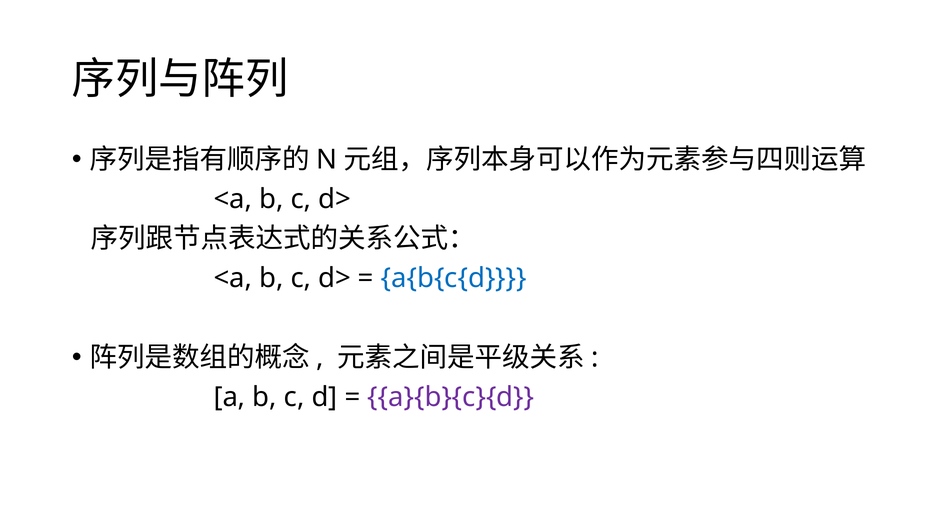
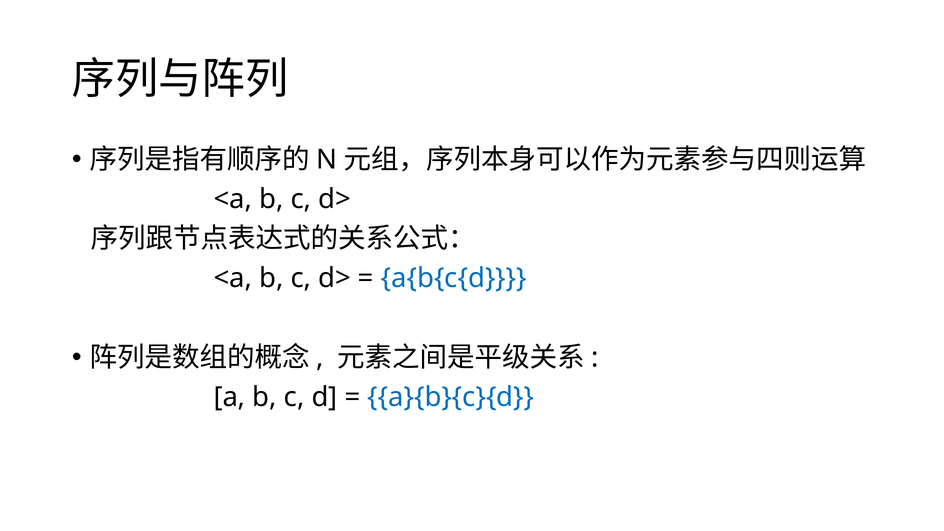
a}{b}{c}{d colour: purple -> blue
